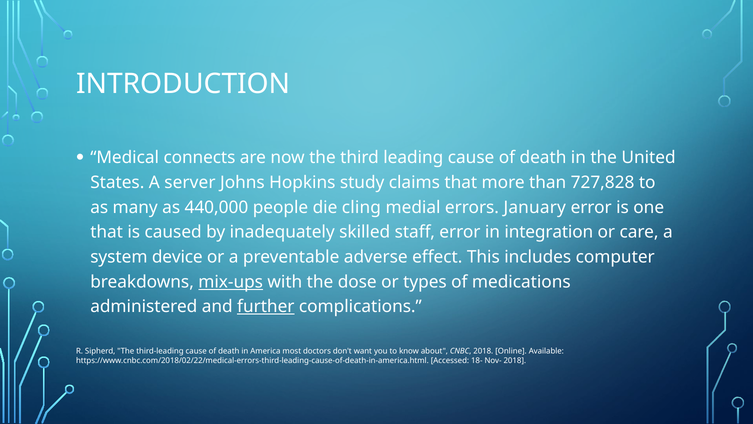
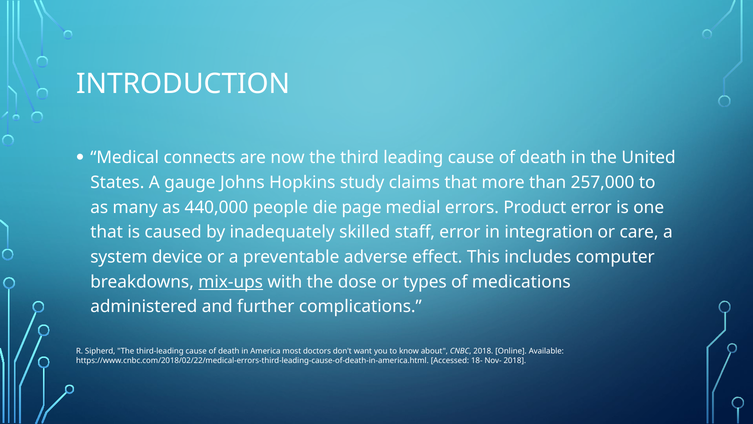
server: server -> gauge
727,828: 727,828 -> 257,000
cling: cling -> page
January: January -> Product
further underline: present -> none
